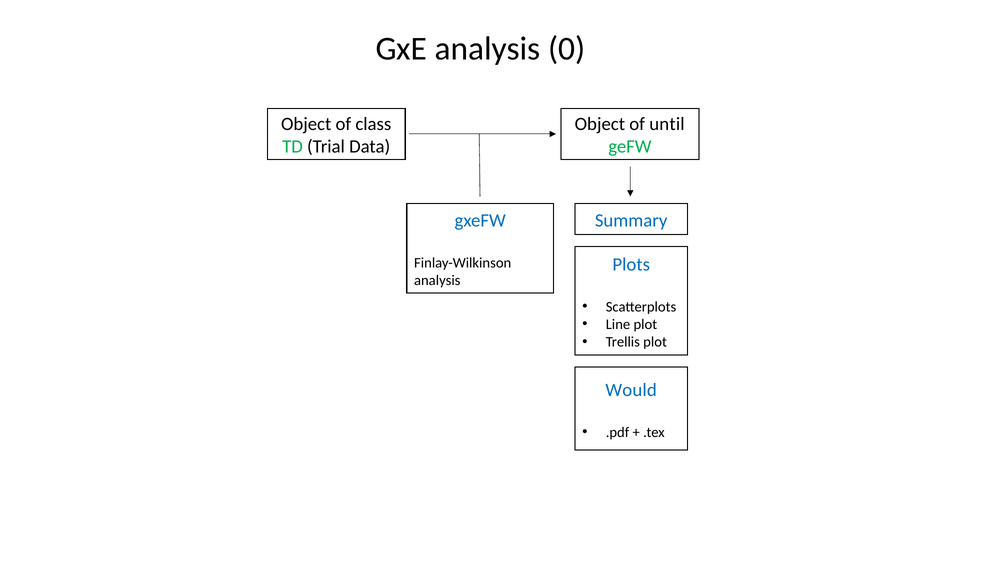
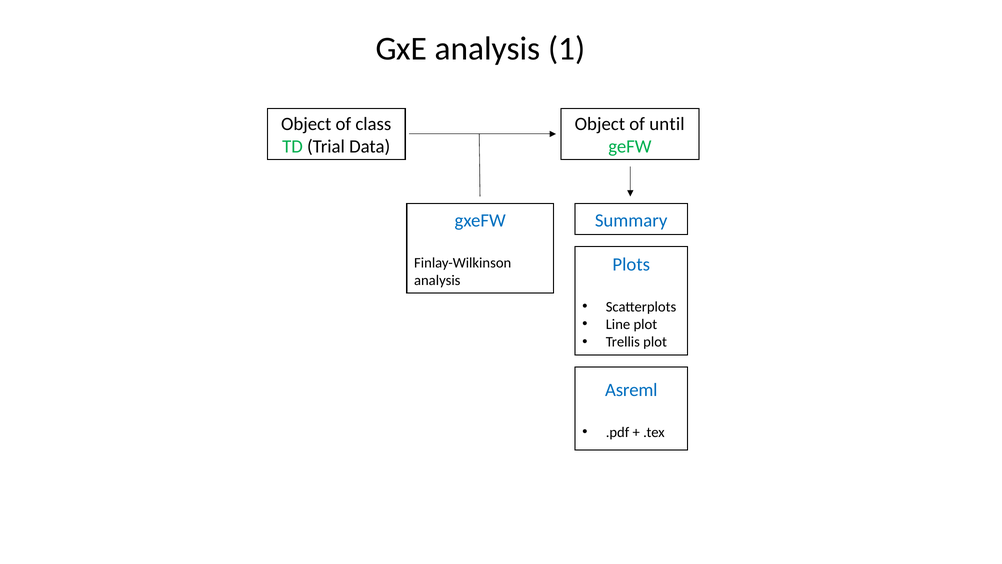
0: 0 -> 1
Would: Would -> Asreml
